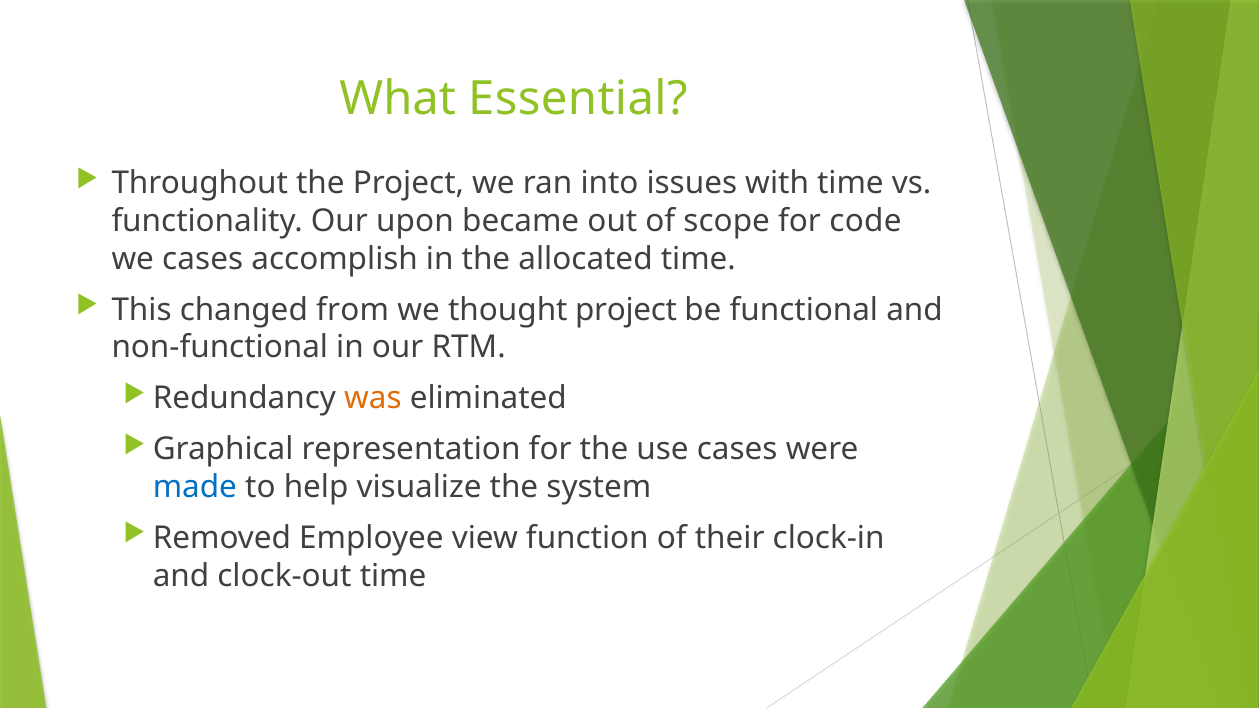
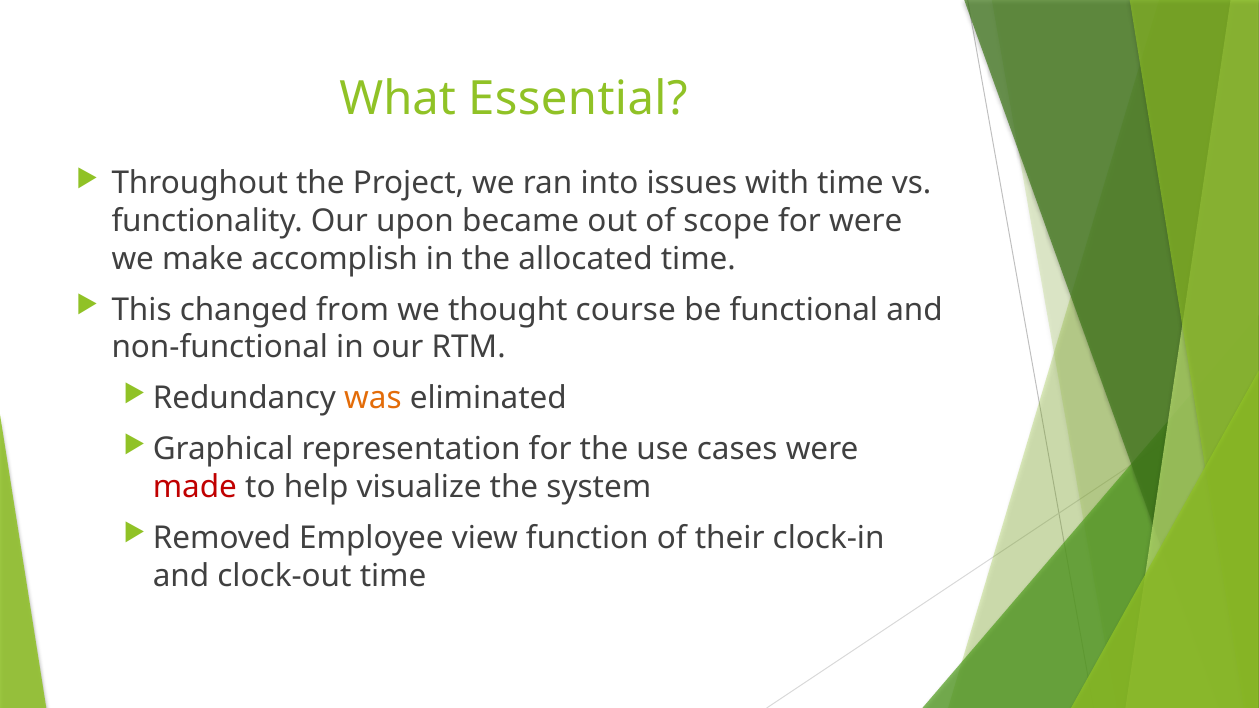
for code: code -> were
we cases: cases -> make
thought project: project -> course
made colour: blue -> red
